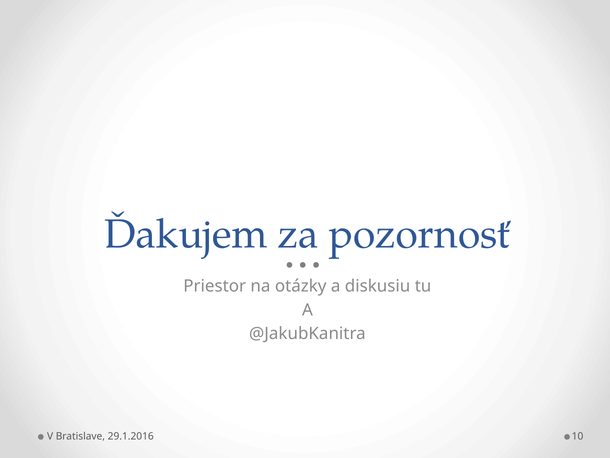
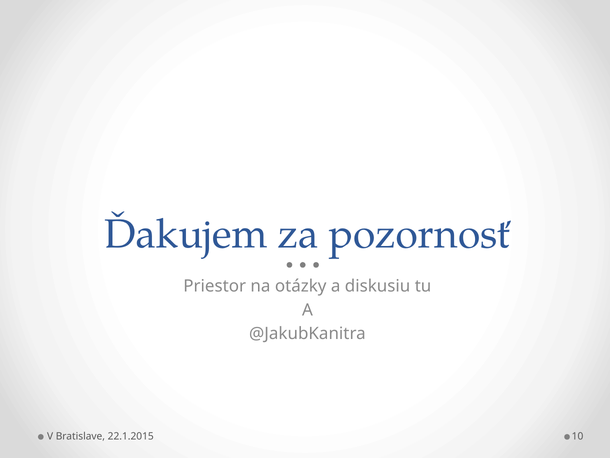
29.1.2016: 29.1.2016 -> 22.1.2015
